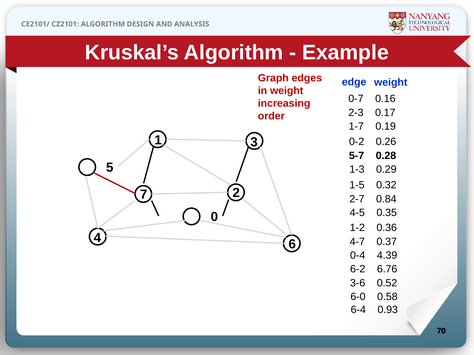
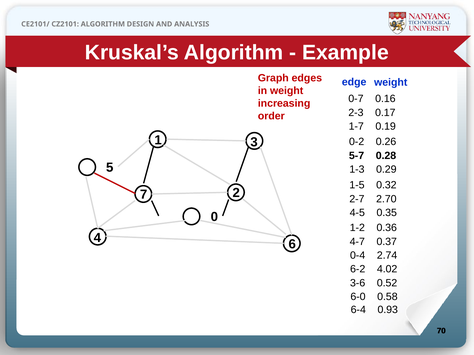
0.84: 0.84 -> 2.70
4.39: 4.39 -> 2.74
6.76: 6.76 -> 4.02
